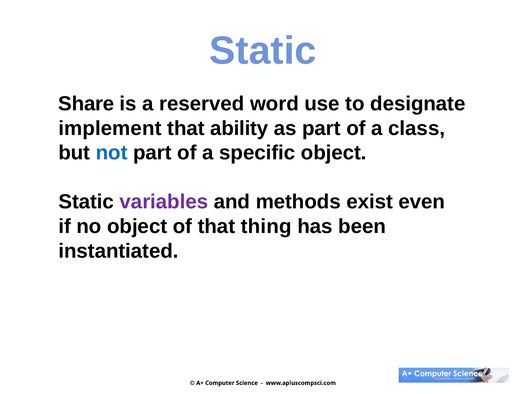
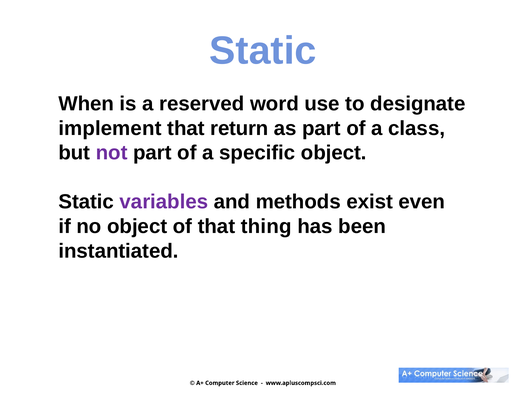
Share: Share -> When
ability: ability -> return
not colour: blue -> purple
